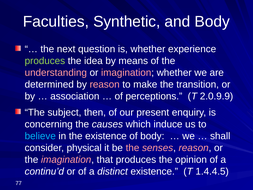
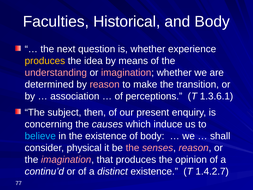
Synthetic: Synthetic -> Historical
produces at (45, 61) colour: light green -> yellow
2.0.9.9: 2.0.9.9 -> 1.3.6.1
1.4.4.5: 1.4.4.5 -> 1.4.2.7
